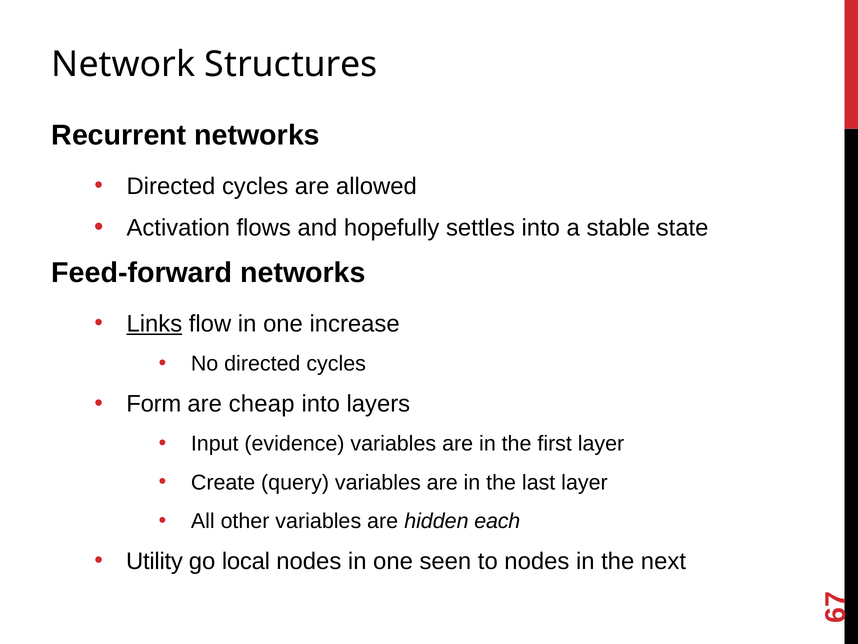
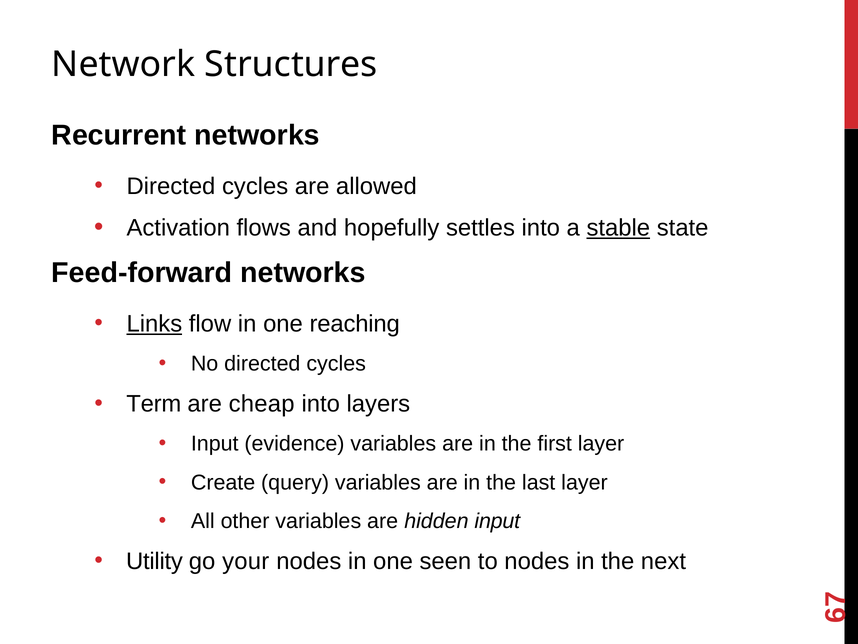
stable underline: none -> present
increase: increase -> reaching
Form: Form -> Term
hidden each: each -> input
local: local -> your
